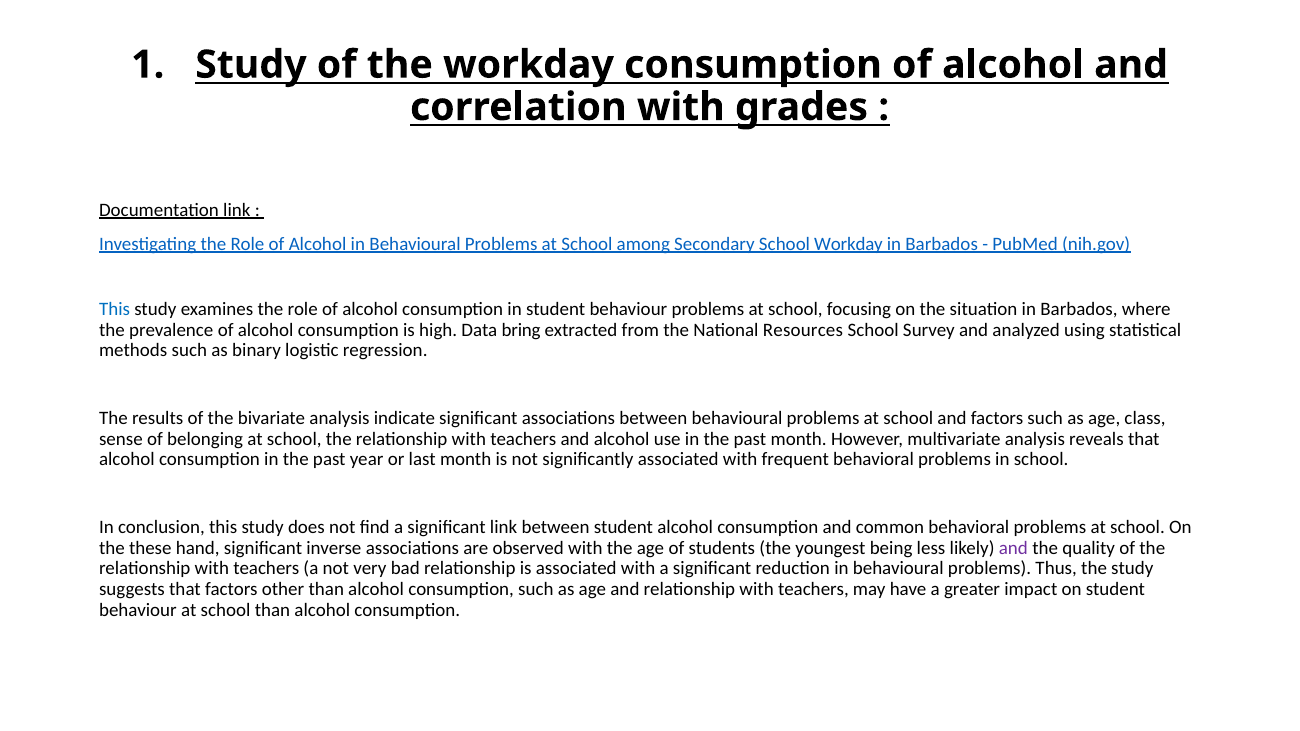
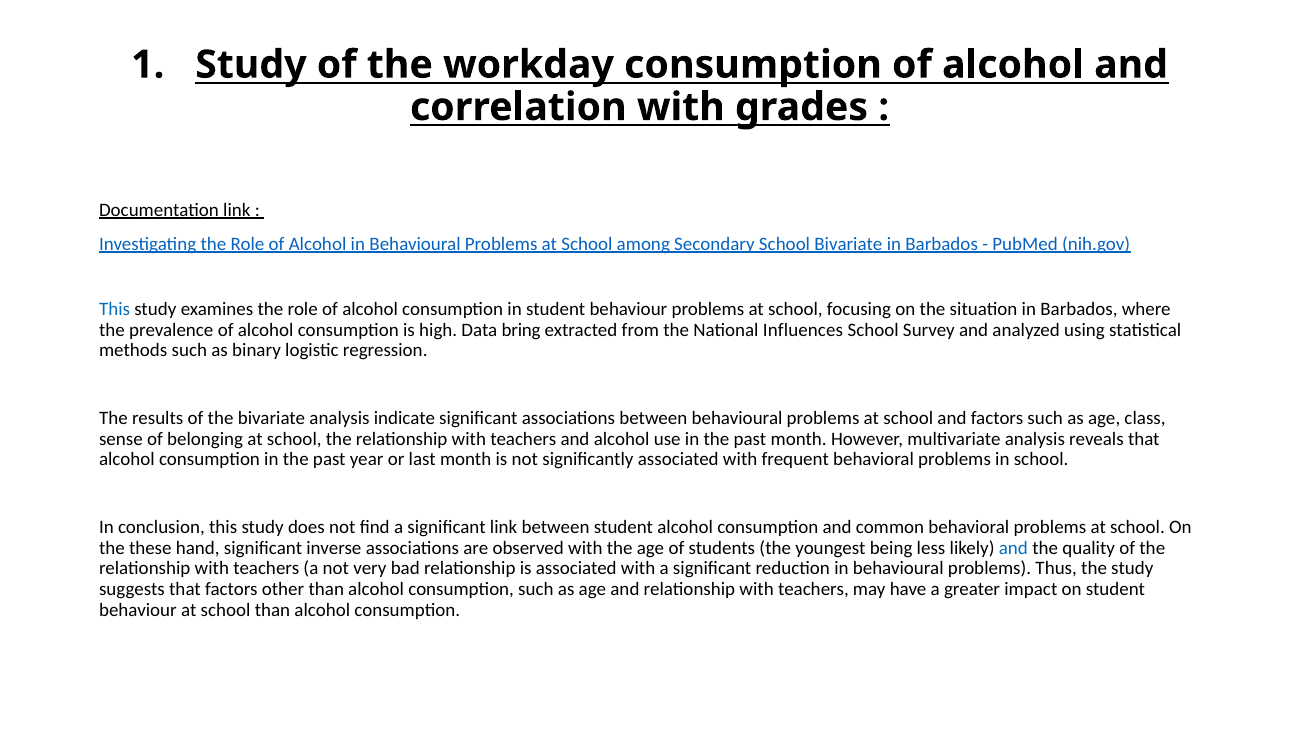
School Workday: Workday -> Bivariate
Resources: Resources -> Influences
and at (1013, 548) colour: purple -> blue
